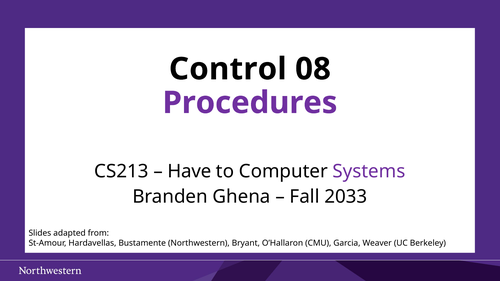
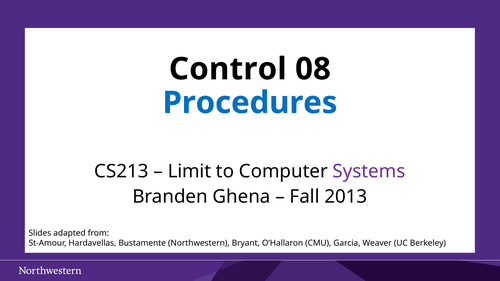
Procedures colour: purple -> blue
Have: Have -> Limit
2033: 2033 -> 2013
